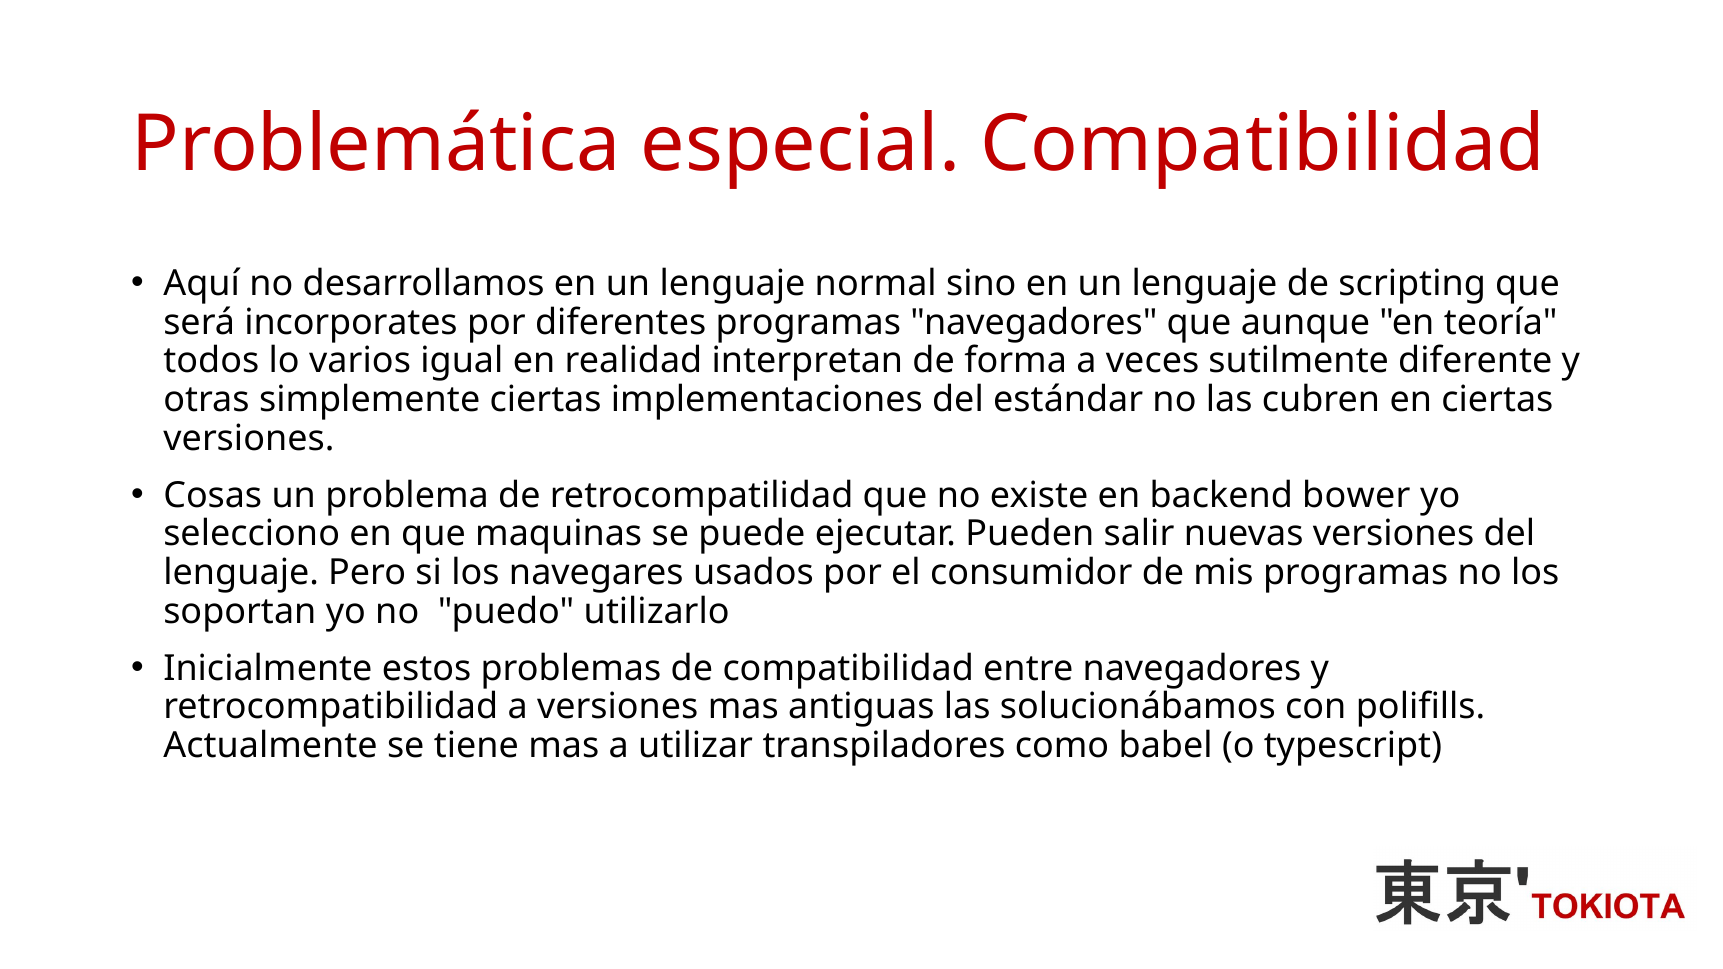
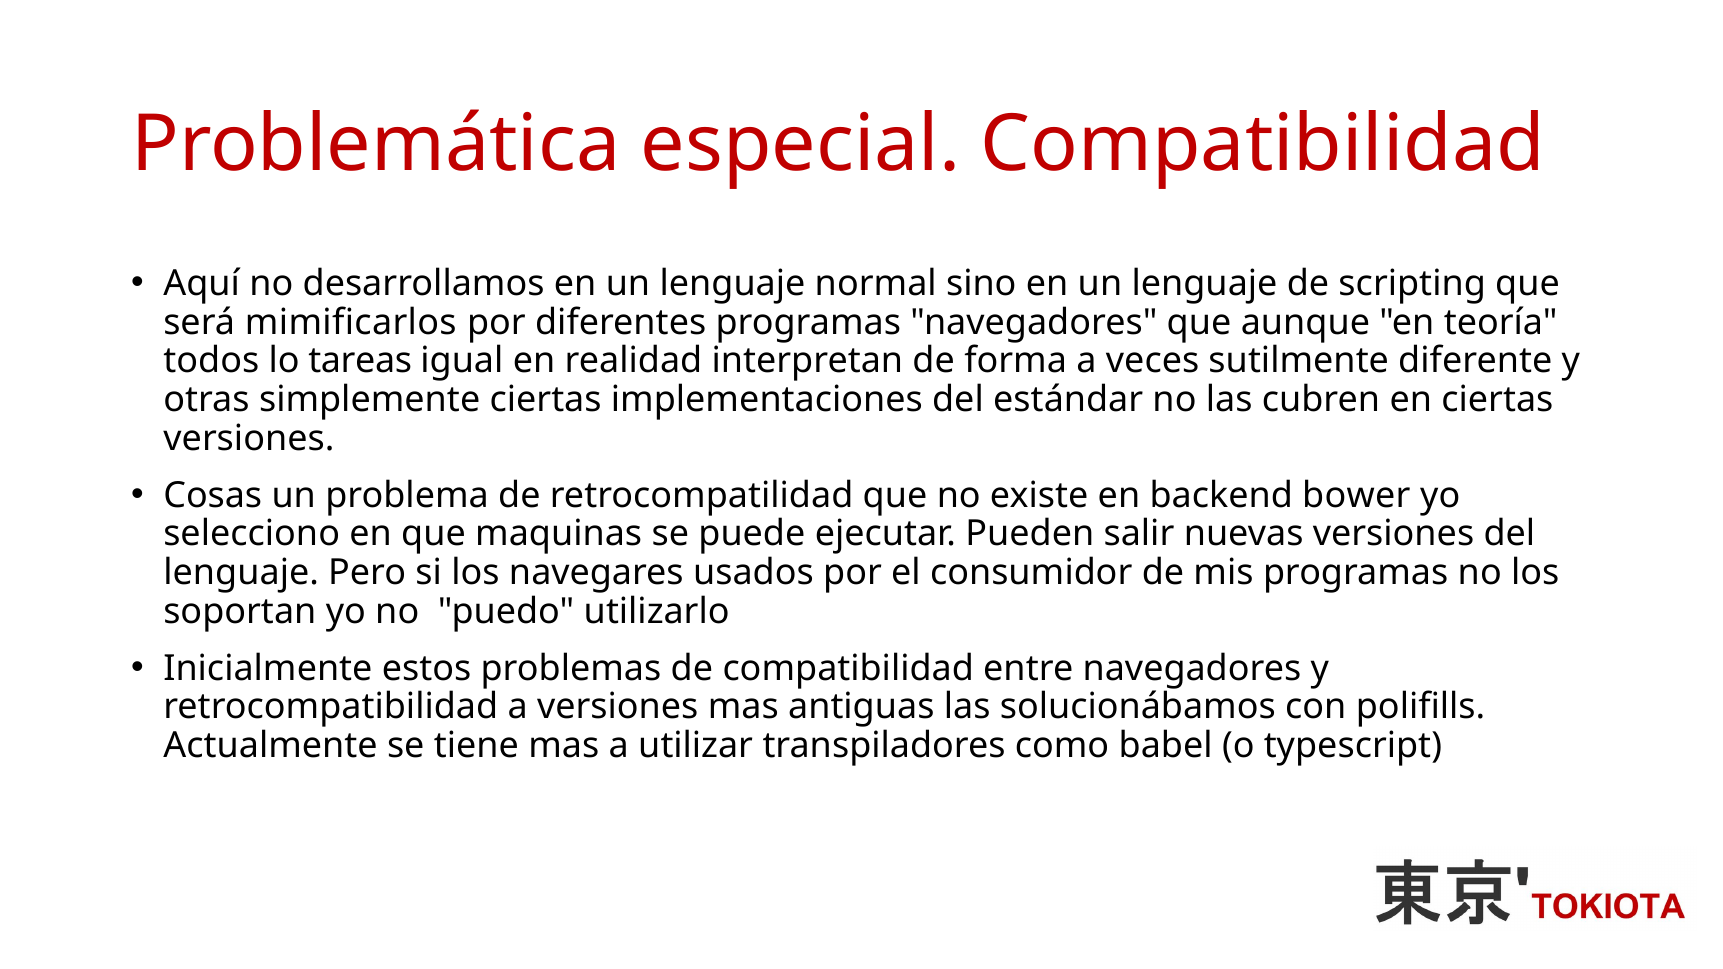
incorporates: incorporates -> mimificarlos
varios: varios -> tareas
